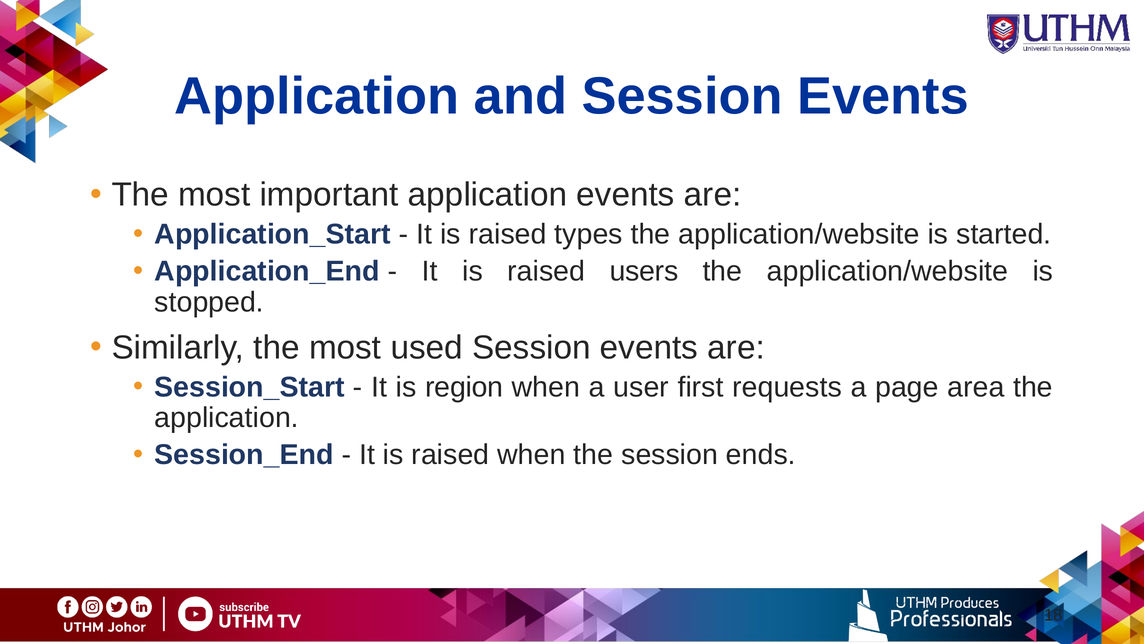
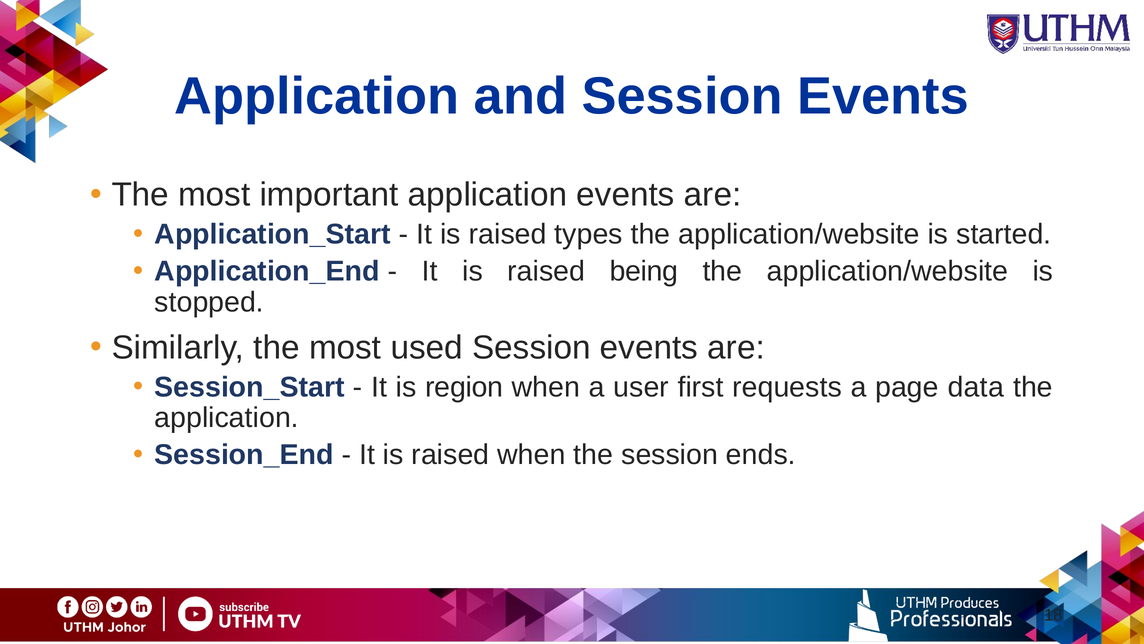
users: users -> being
area: area -> data
